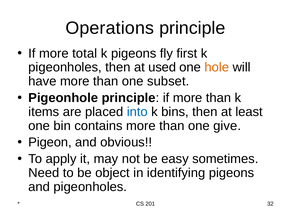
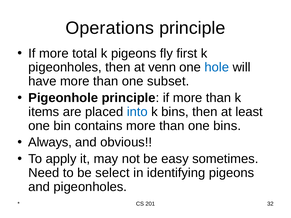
used: used -> venn
hole colour: orange -> blue
one give: give -> bins
Pigeon: Pigeon -> Always
object: object -> select
